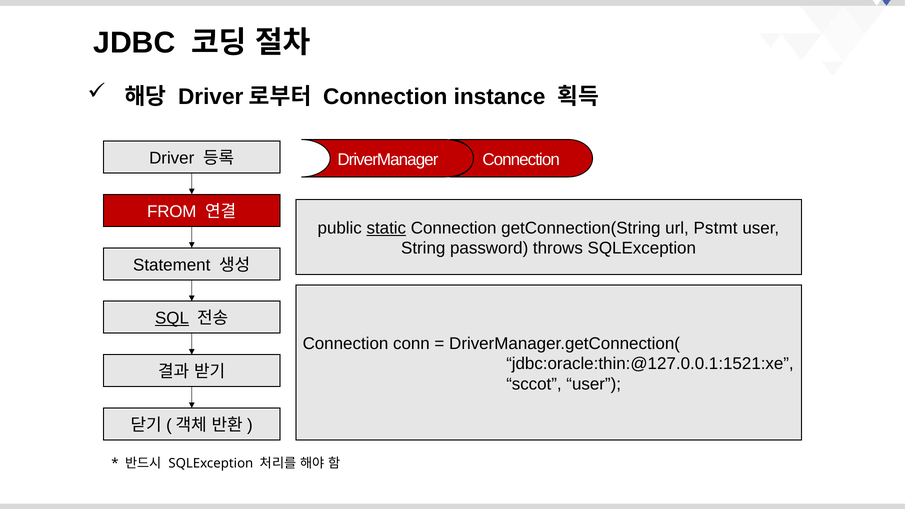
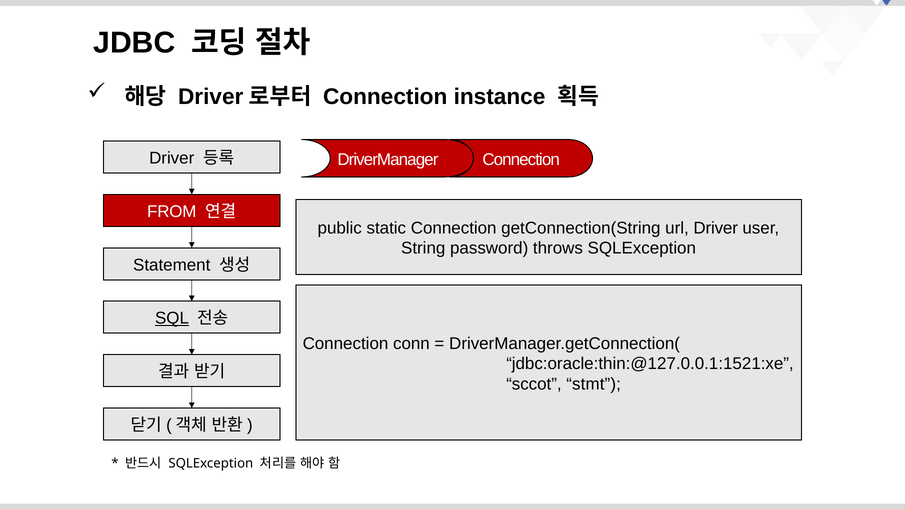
static underline: present -> none
url Pstmt: Pstmt -> Driver
sccot user: user -> stmt
